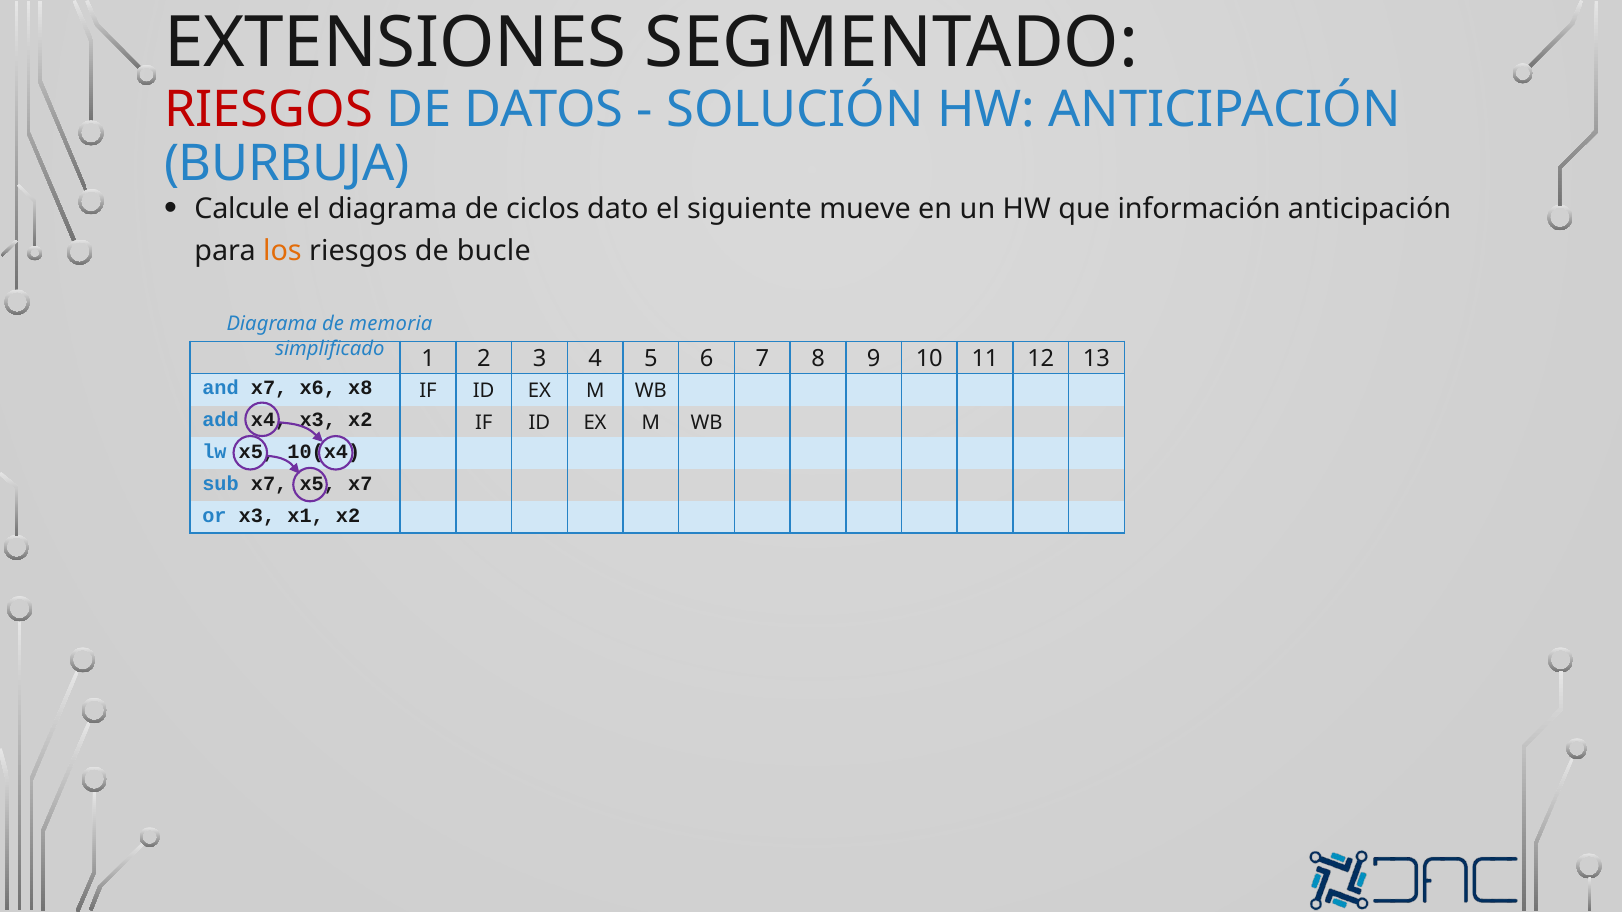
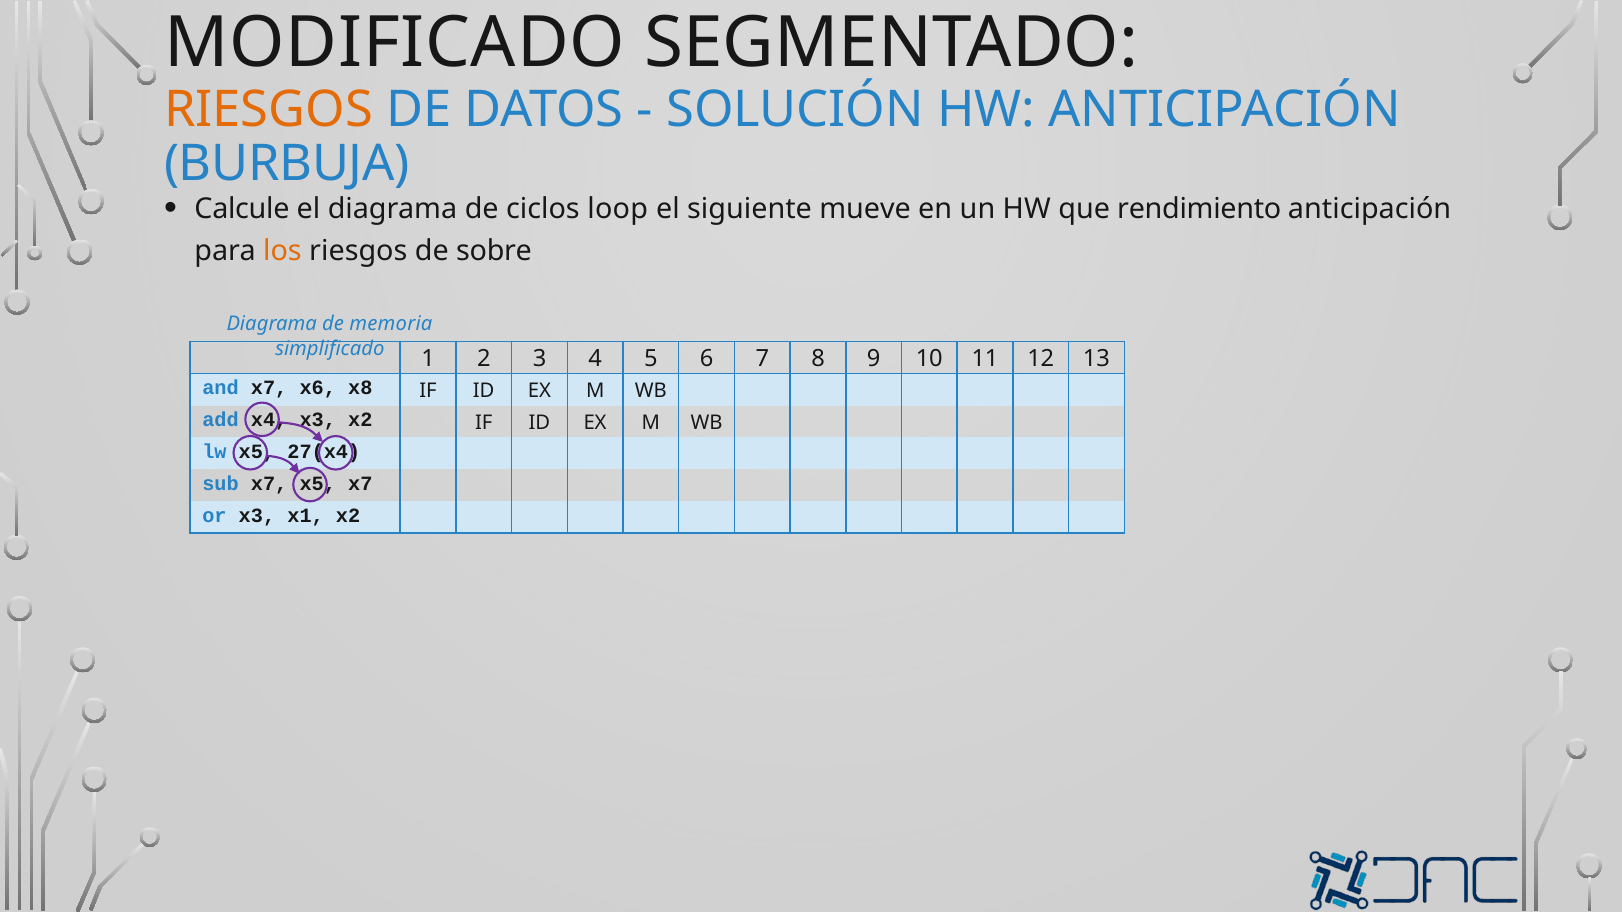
EXTENSIONES: EXTENSIONES -> MODIFICADO
RIESGOS at (268, 109) colour: red -> orange
dato: dato -> loop
información: información -> rendimiento
bucle: bucle -> sobre
10(x4: 10(x4 -> 27(x4
